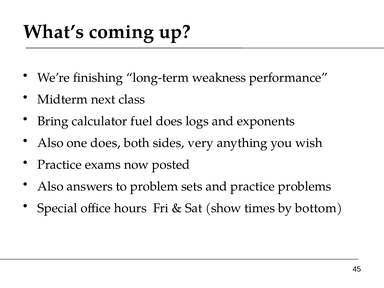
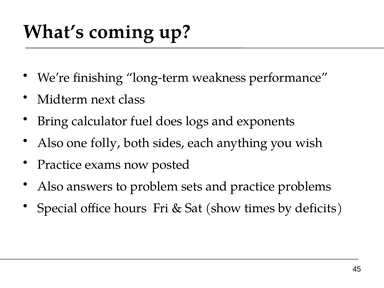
one does: does -> folly
very: very -> each
bottom: bottom -> deficits
